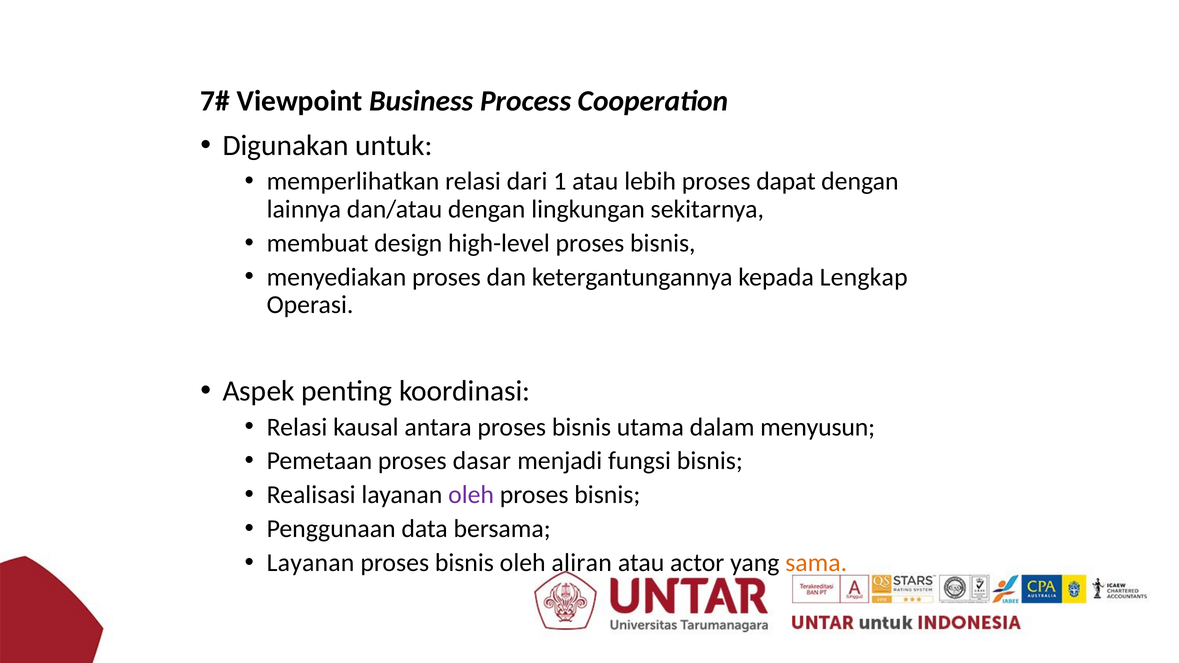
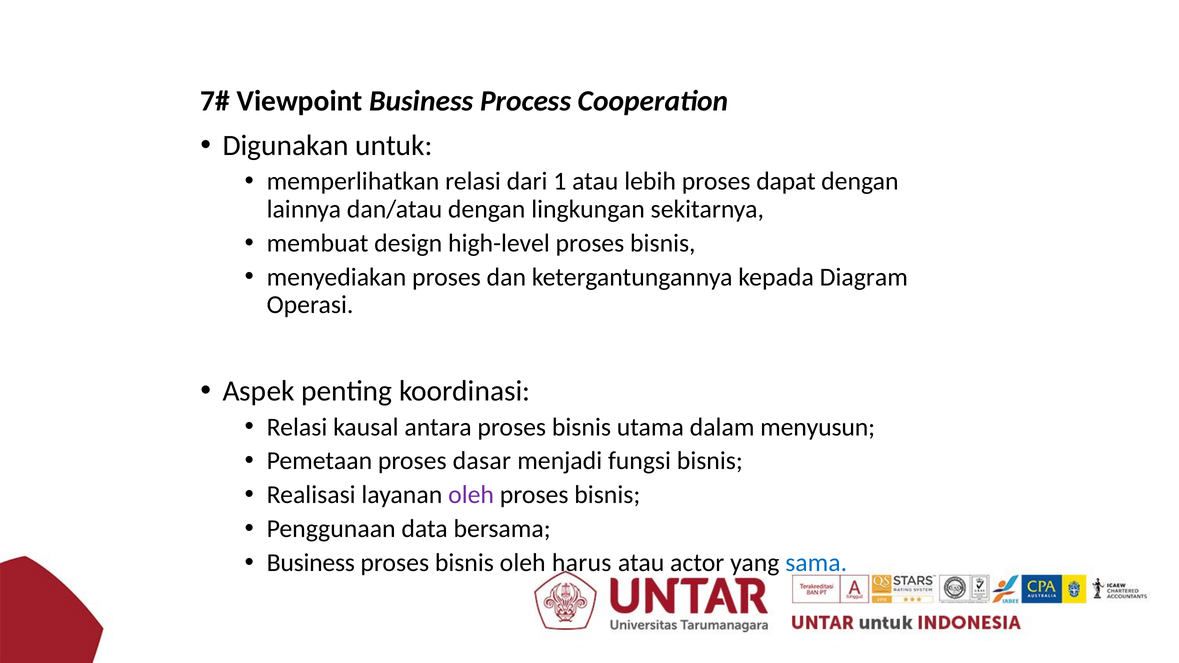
Lengkap: Lengkap -> Diagram
Layanan at (311, 563): Layanan -> Business
aliran: aliran -> harus
sama colour: orange -> blue
